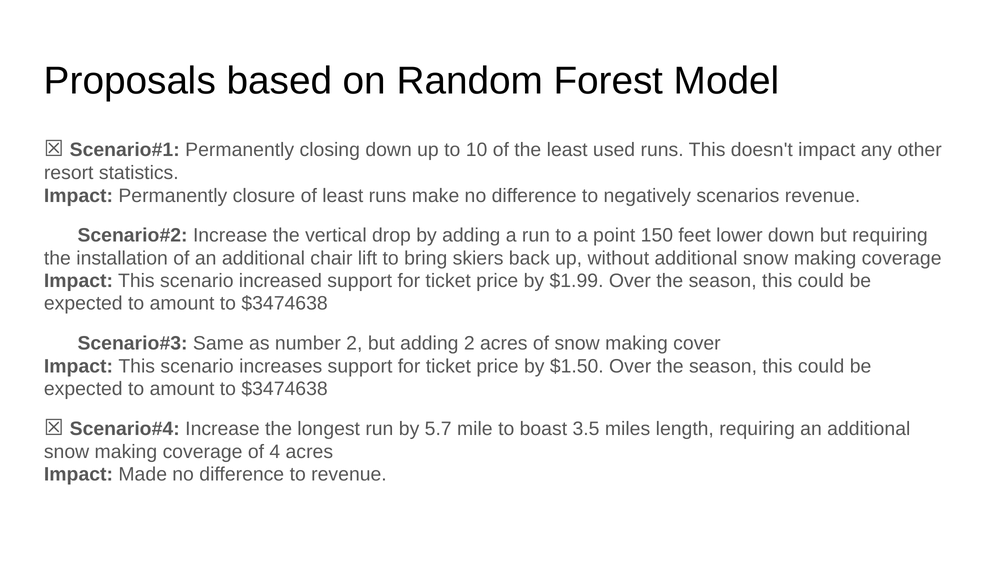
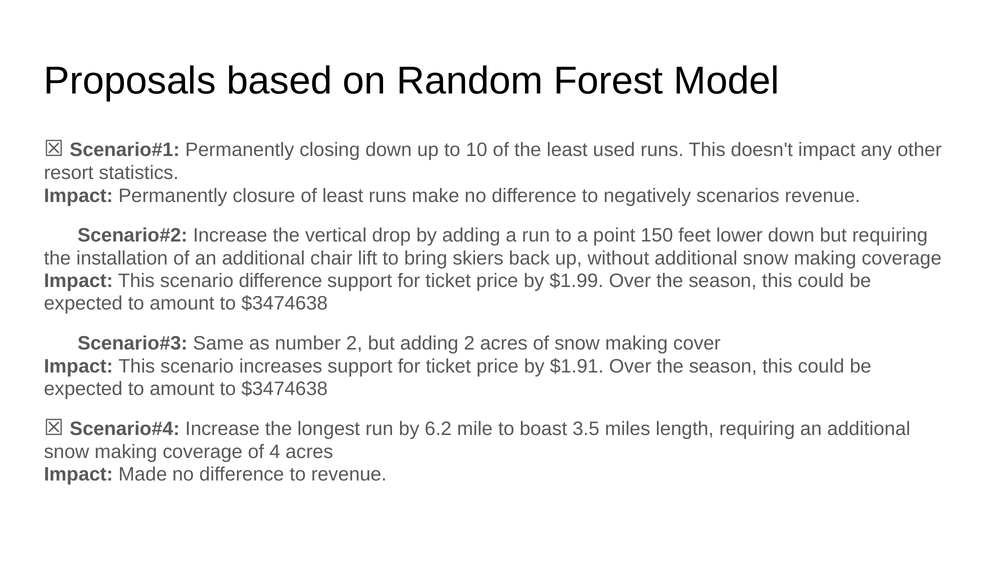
scenario increased: increased -> difference
$1.50: $1.50 -> $1.91
5.7: 5.7 -> 6.2
